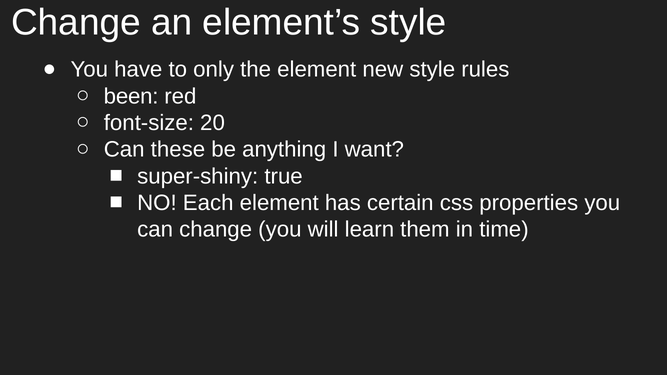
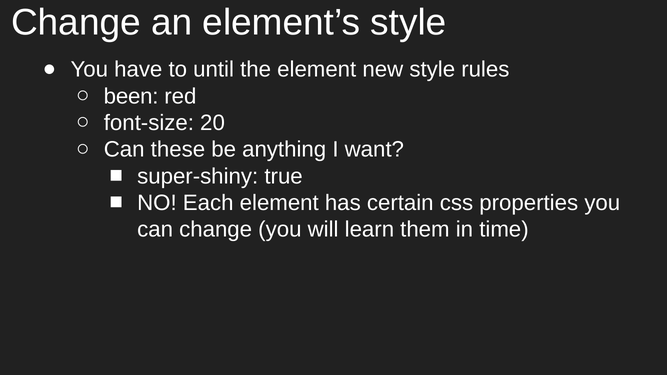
only: only -> until
